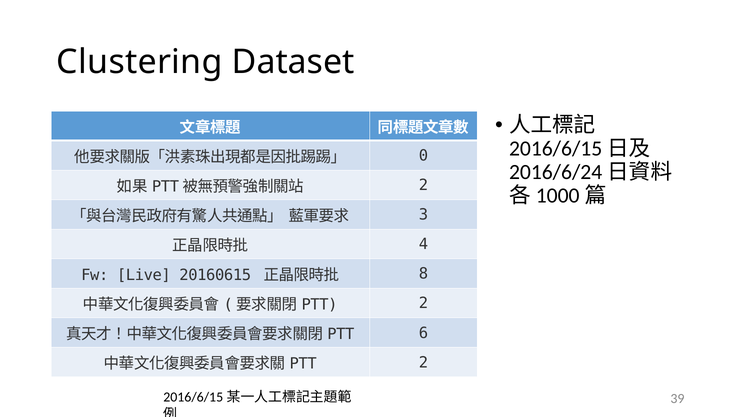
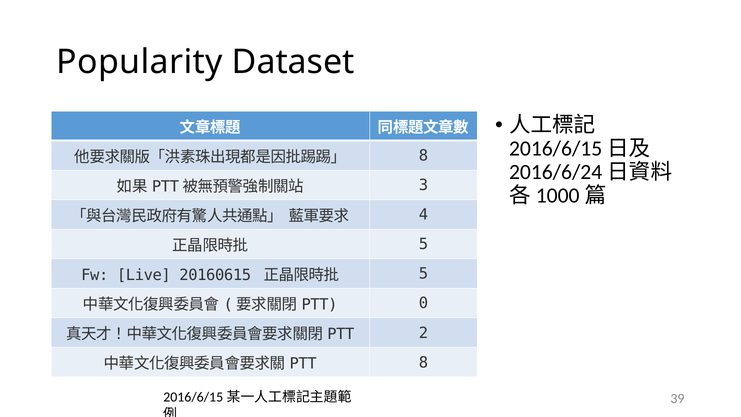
Clustering: Clustering -> Popularity
0 at (423, 156): 0 -> 8
2 at (423, 185): 2 -> 3
3: 3 -> 4
4 at (423, 244): 4 -> 5
8 at (423, 274): 8 -> 5
2 at (423, 303): 2 -> 0
6: 6 -> 2
2 at (423, 362): 2 -> 8
